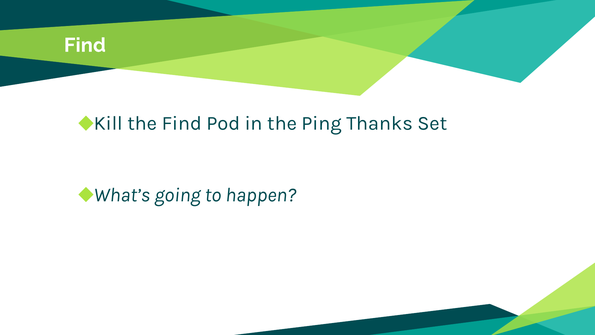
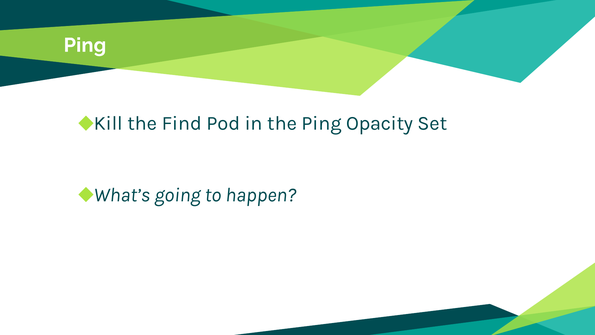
Find at (85, 45): Find -> Ping
Thanks: Thanks -> Opacity
